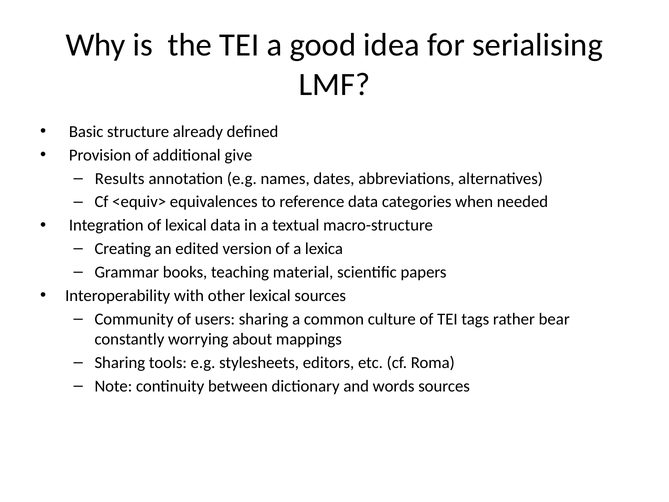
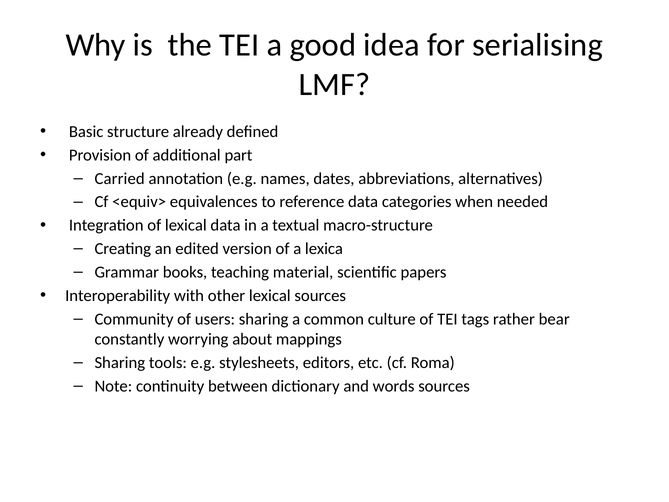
give: give -> part
Results: Results -> Carried
